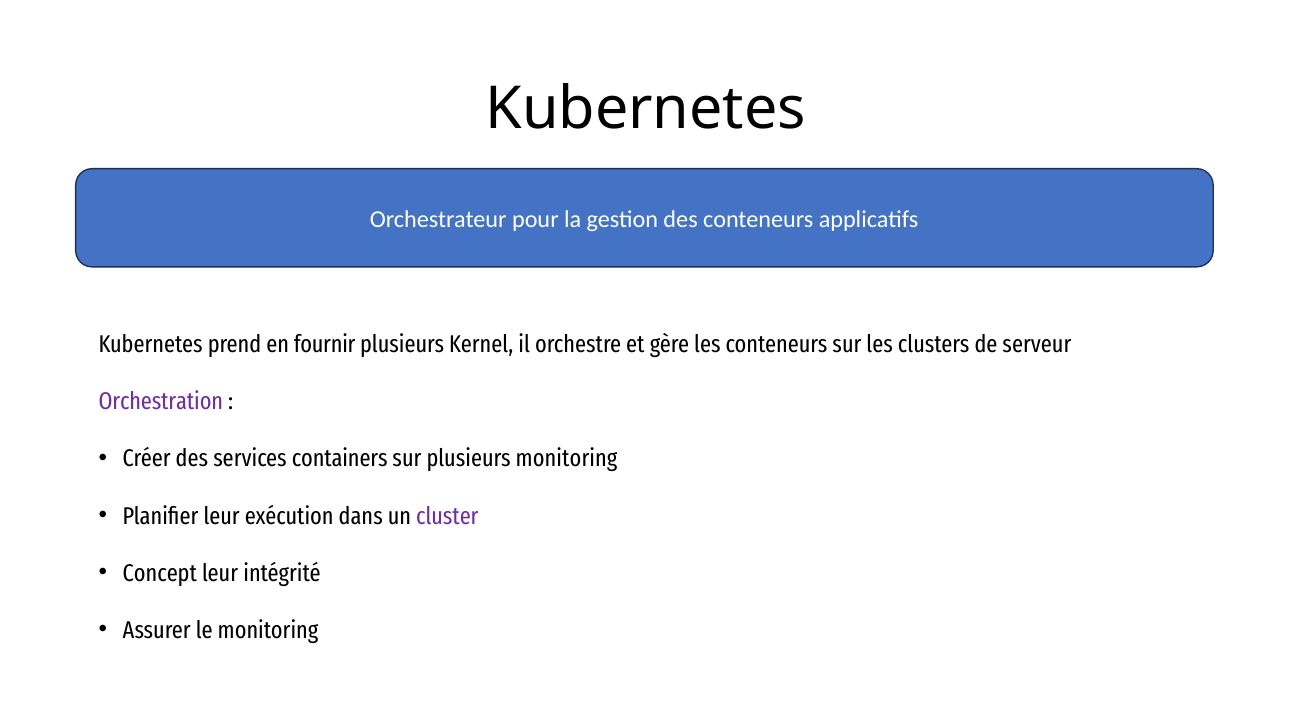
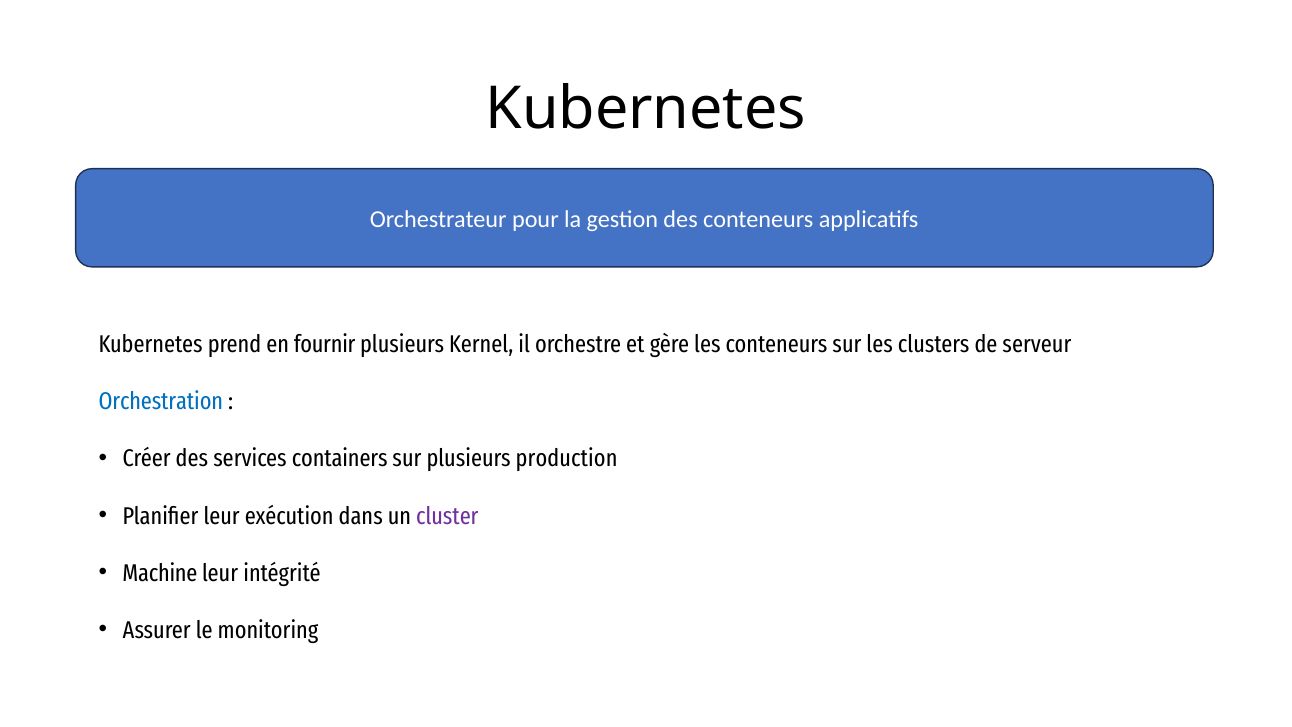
Orchestration colour: purple -> blue
plusieurs monitoring: monitoring -> production
Concept: Concept -> Machine
